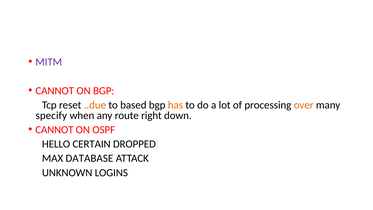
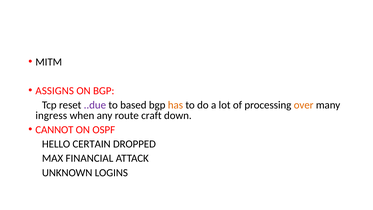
MITM colour: purple -> black
CANNOT at (55, 91): CANNOT -> ASSIGNS
..due colour: orange -> purple
specify: specify -> ingress
right: right -> craft
DATABASE: DATABASE -> FINANCIAL
